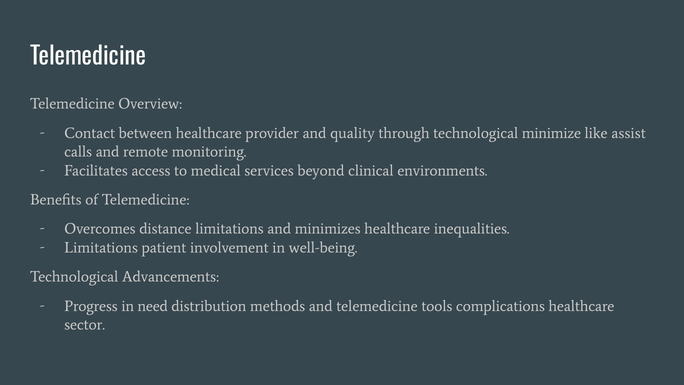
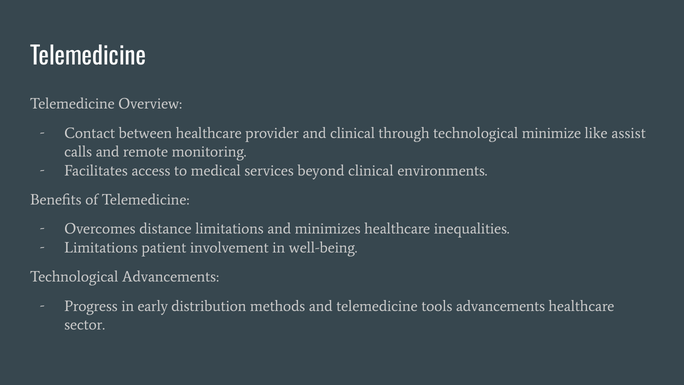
and quality: quality -> clinical
need: need -> early
tools complications: complications -> advancements
